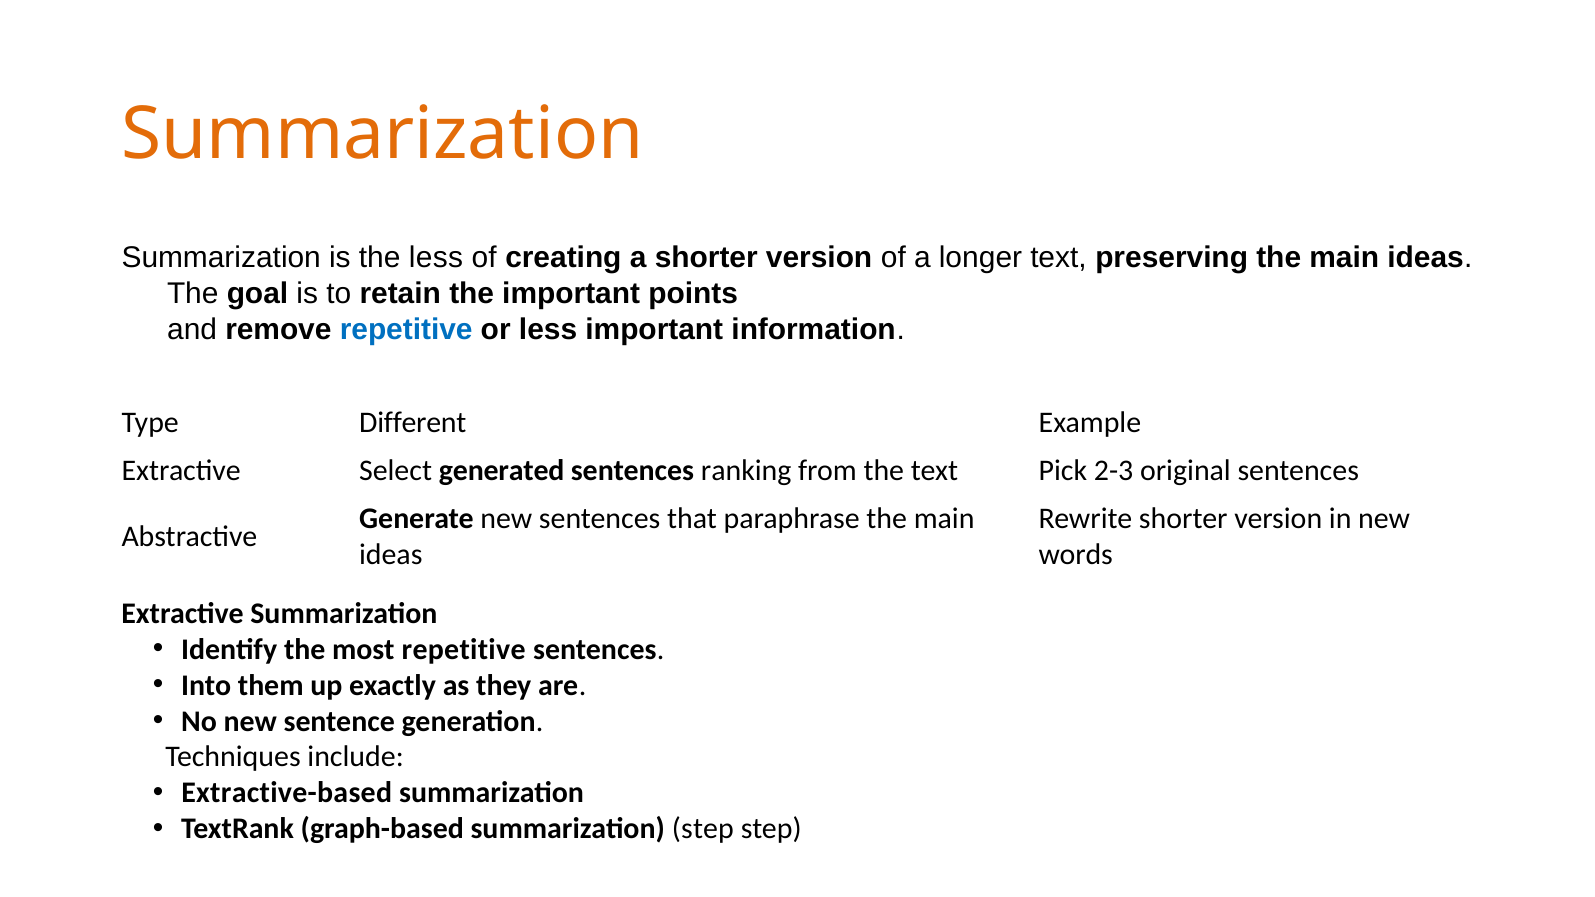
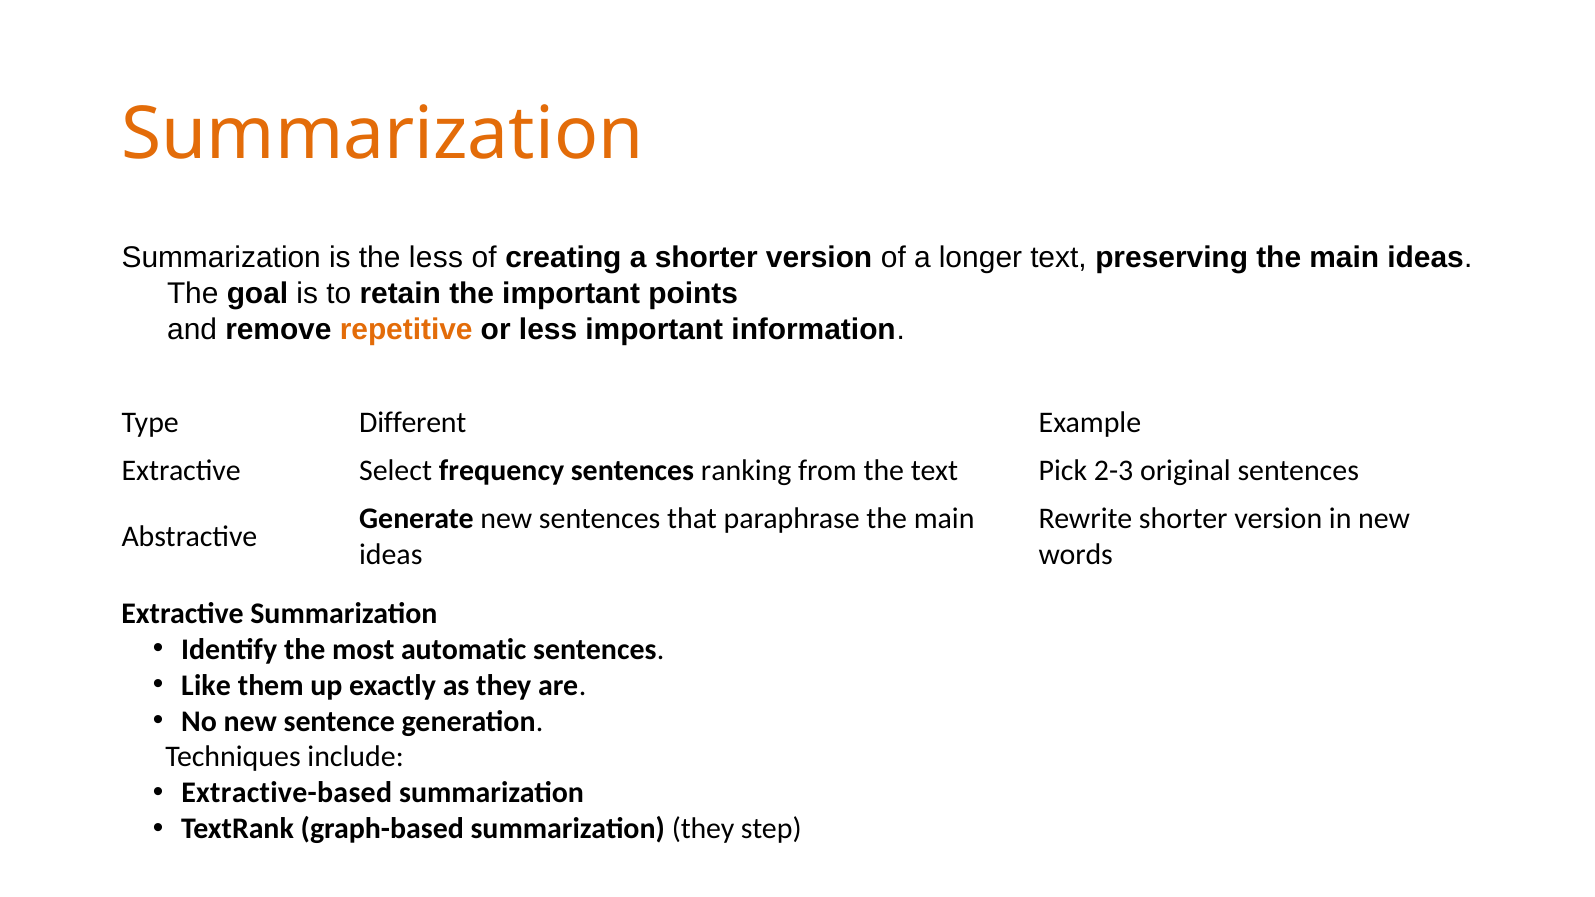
repetitive at (406, 330) colour: blue -> orange
generated: generated -> frequency
most repetitive: repetitive -> automatic
Into: Into -> Like
summarization step: step -> they
